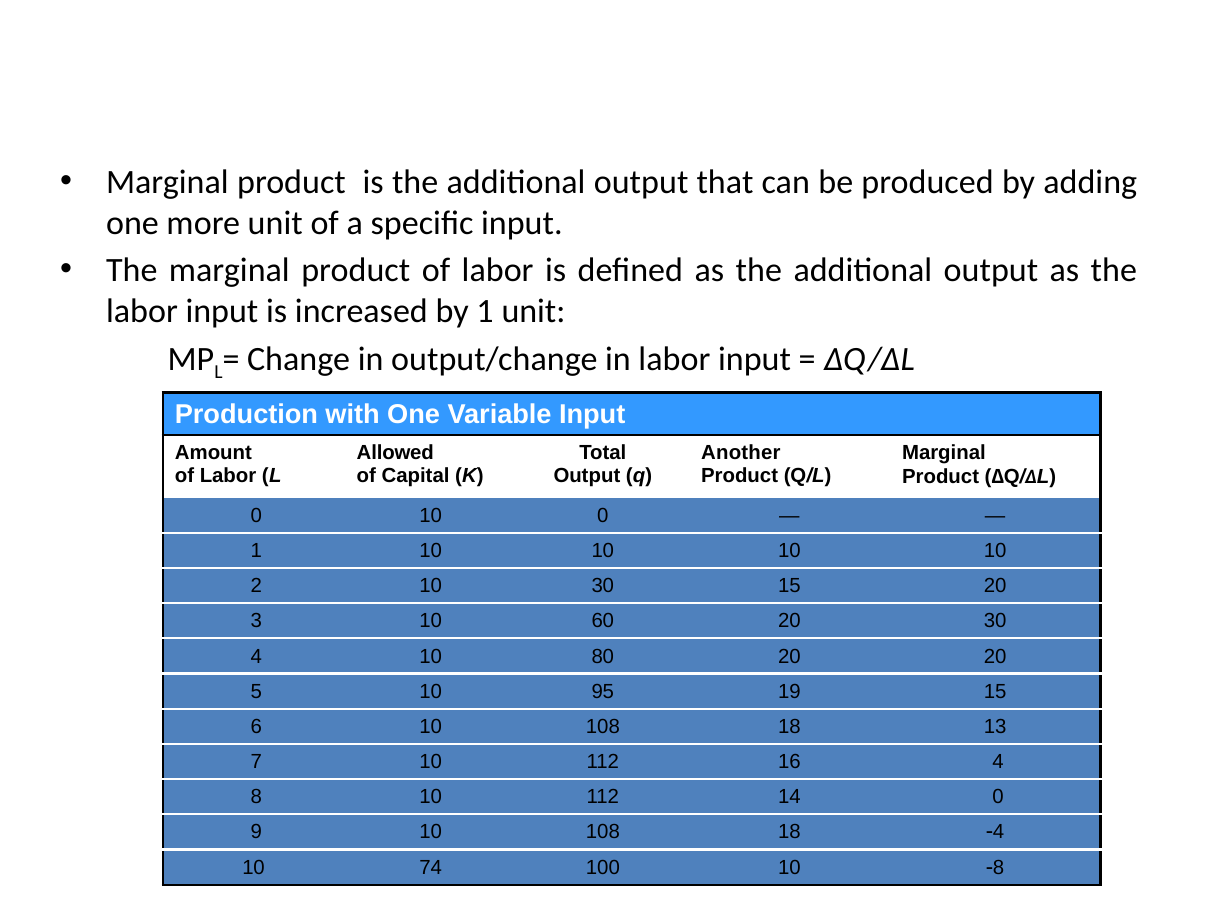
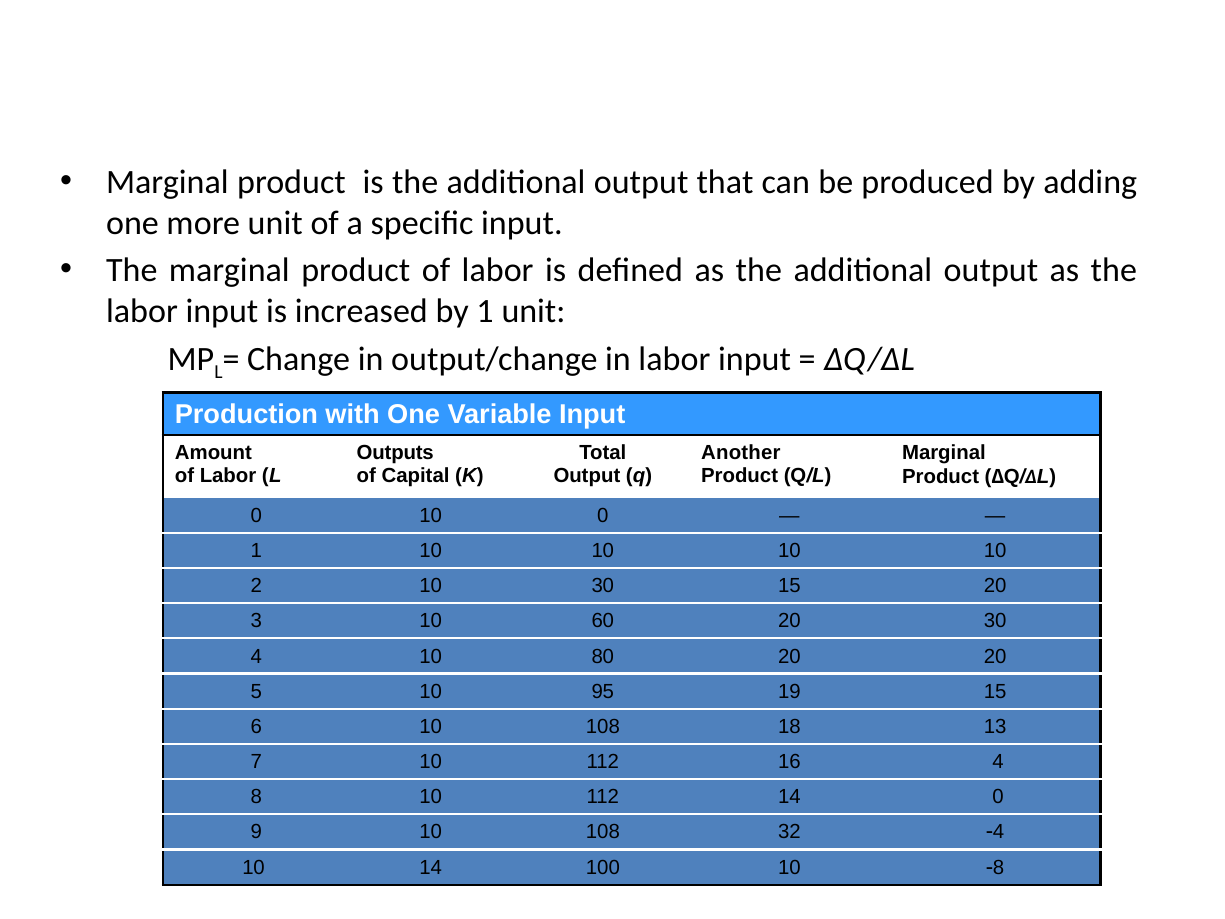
Allowed: Allowed -> Outputs
9 10 108 18: 18 -> 32
10 74: 74 -> 14
